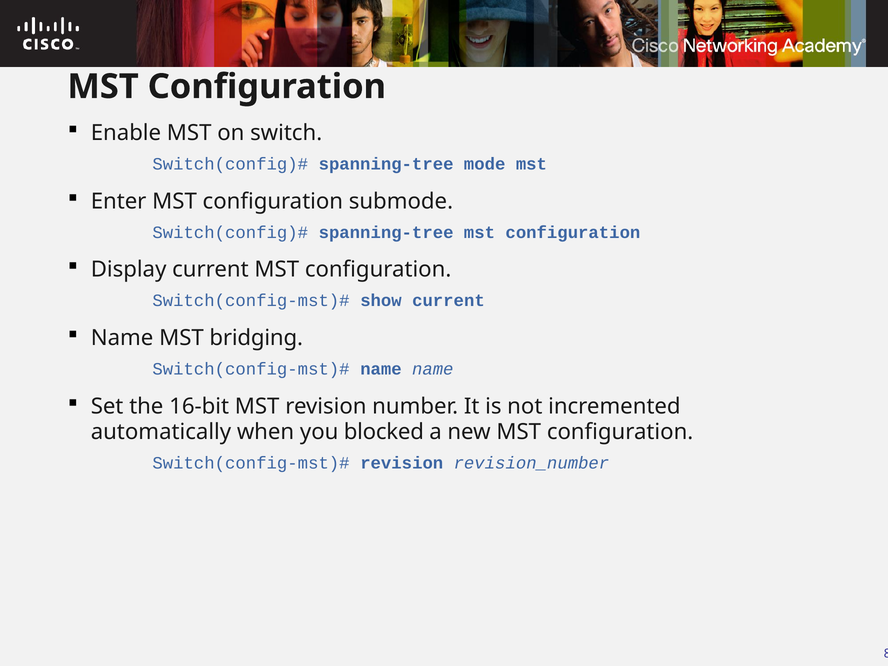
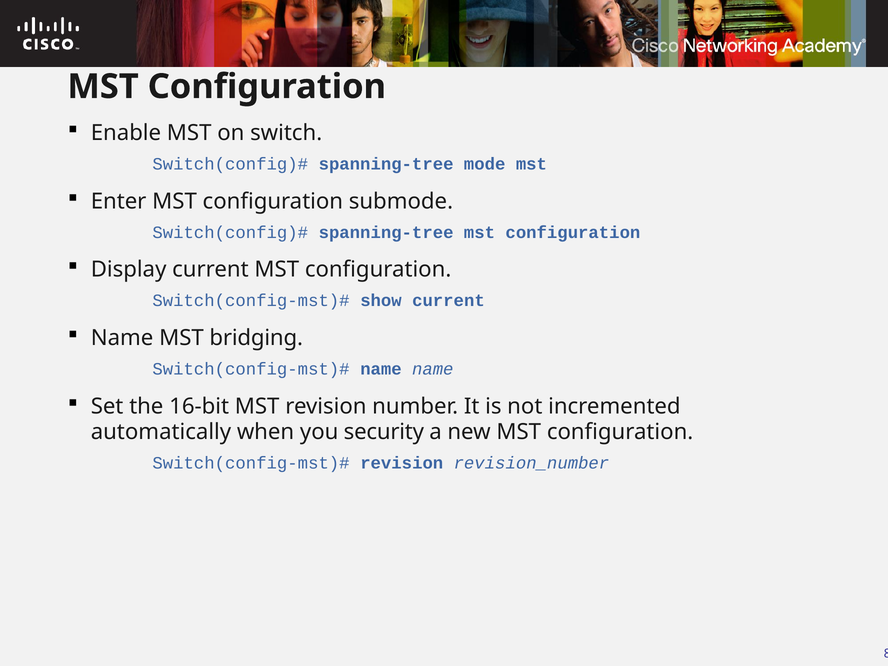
blocked: blocked -> security
